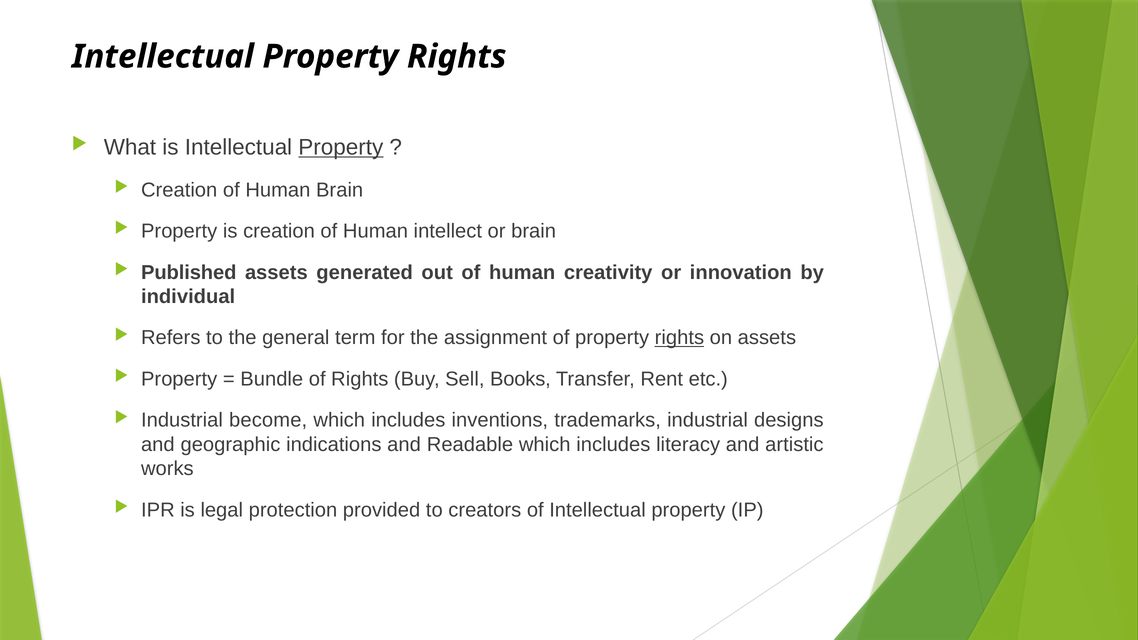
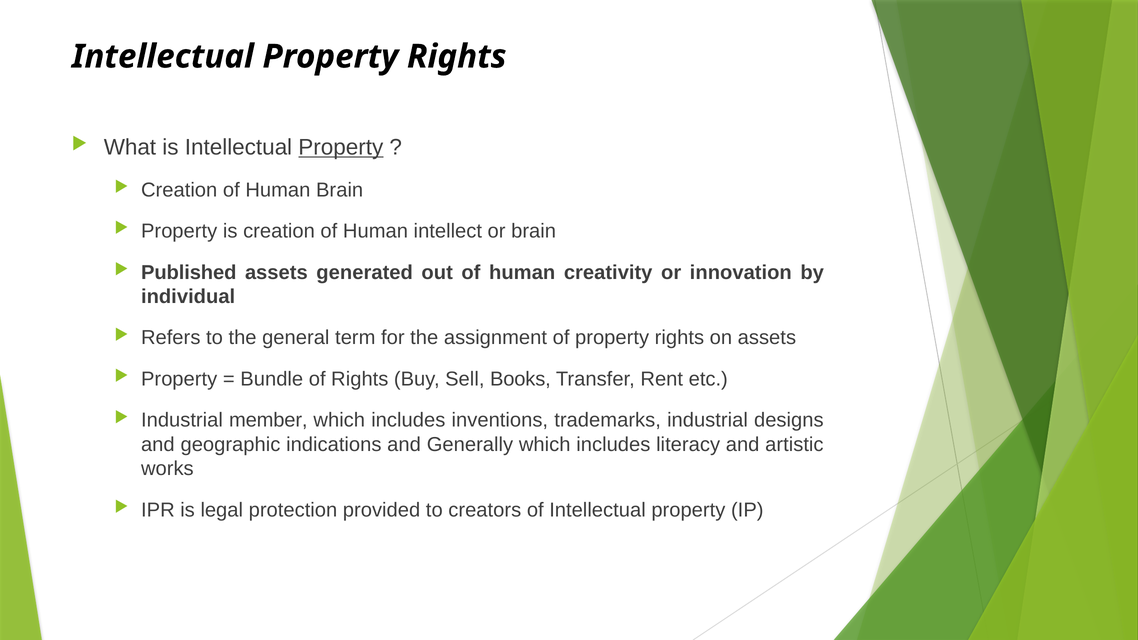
rights at (679, 338) underline: present -> none
become: become -> member
Readable: Readable -> Generally
